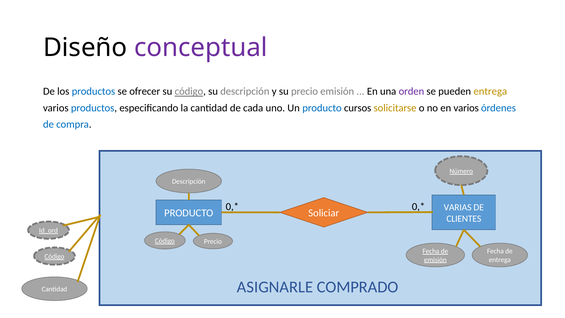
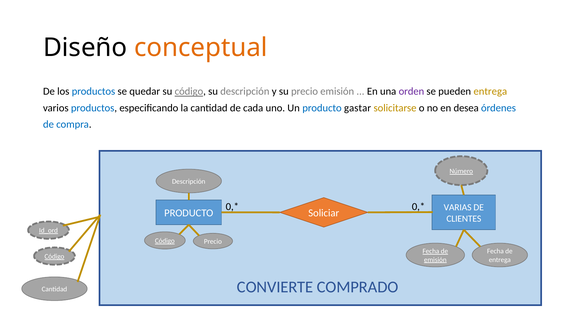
conceptual colour: purple -> orange
ofrecer: ofrecer -> quedar
cursos: cursos -> gastar
en varios: varios -> desea
ASIGNARLE: ASIGNARLE -> CONVIERTE
